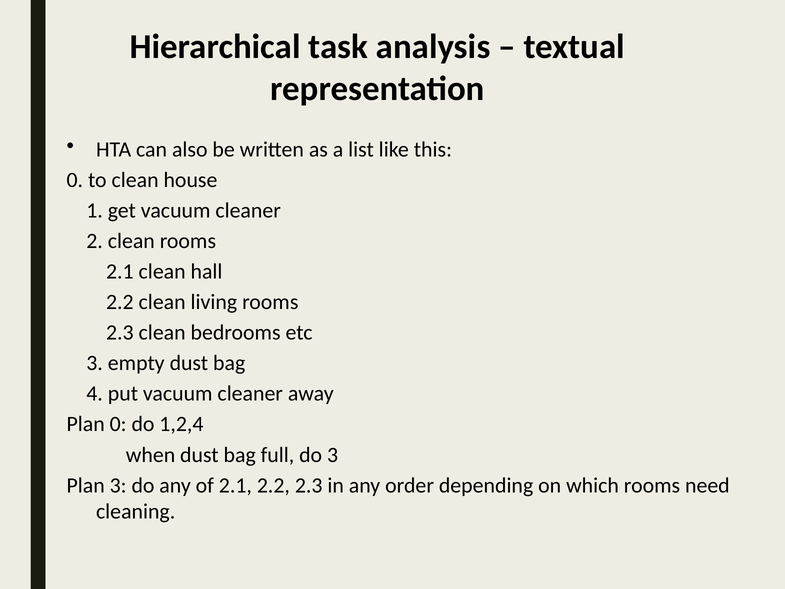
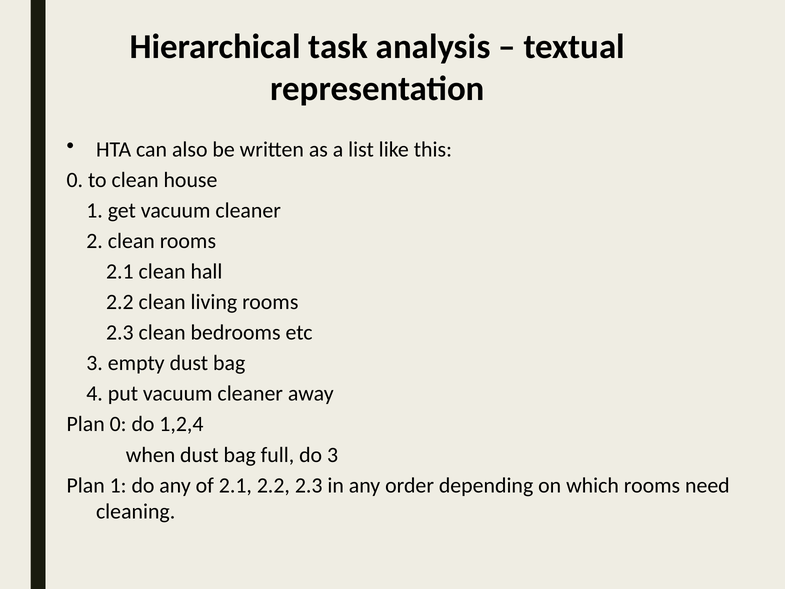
Plan 3: 3 -> 1
